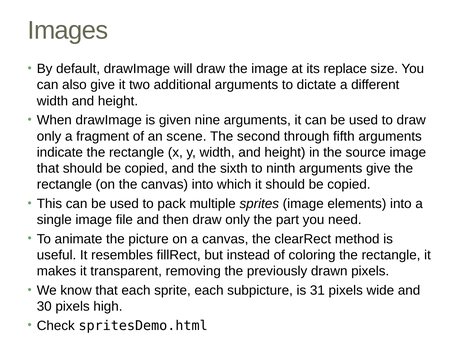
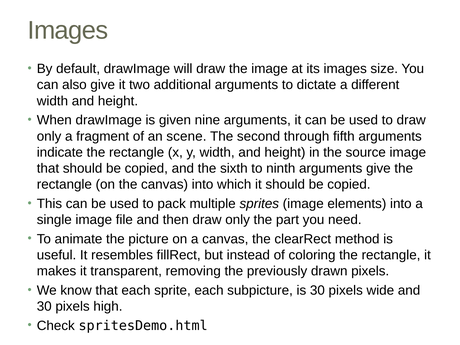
its replace: replace -> images
is 31: 31 -> 30
